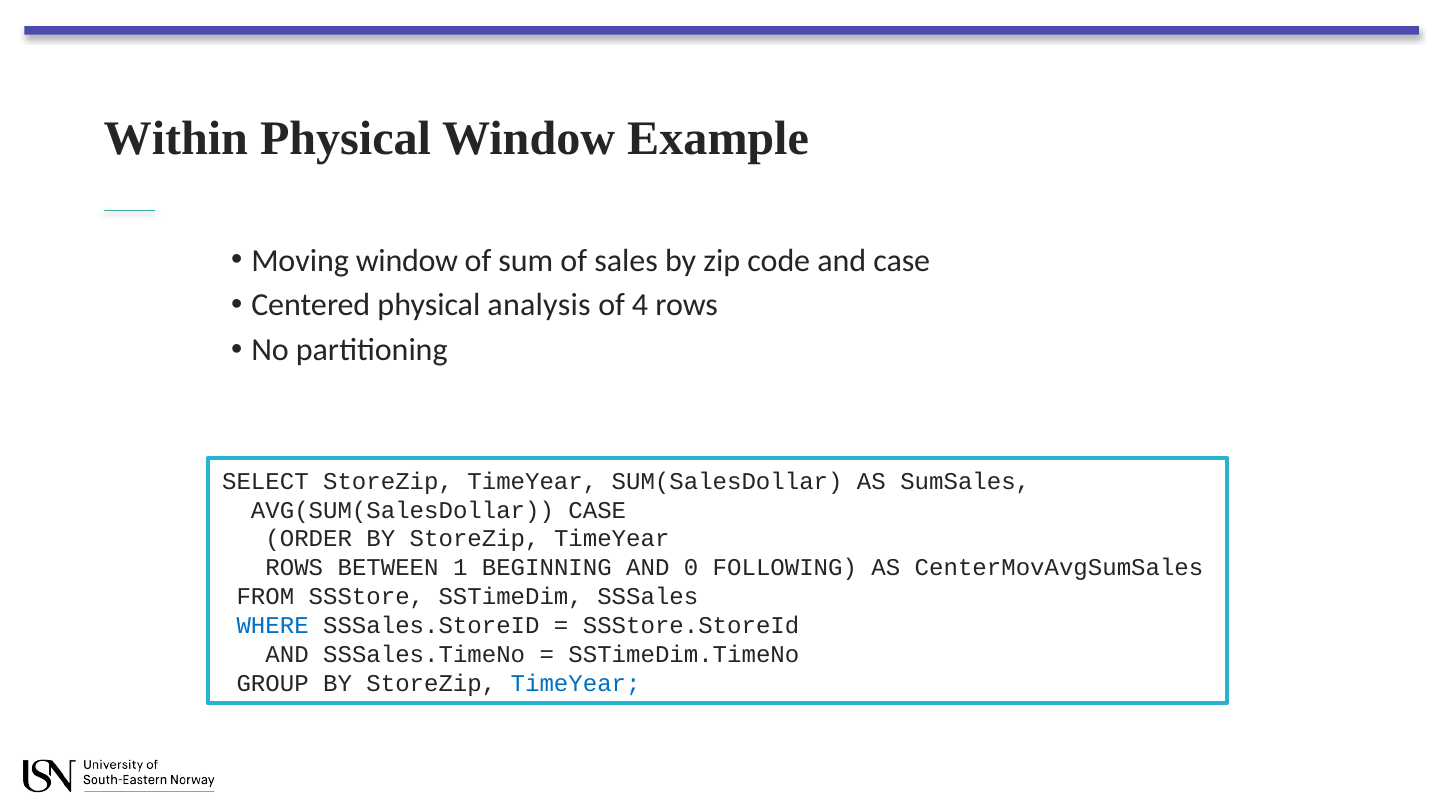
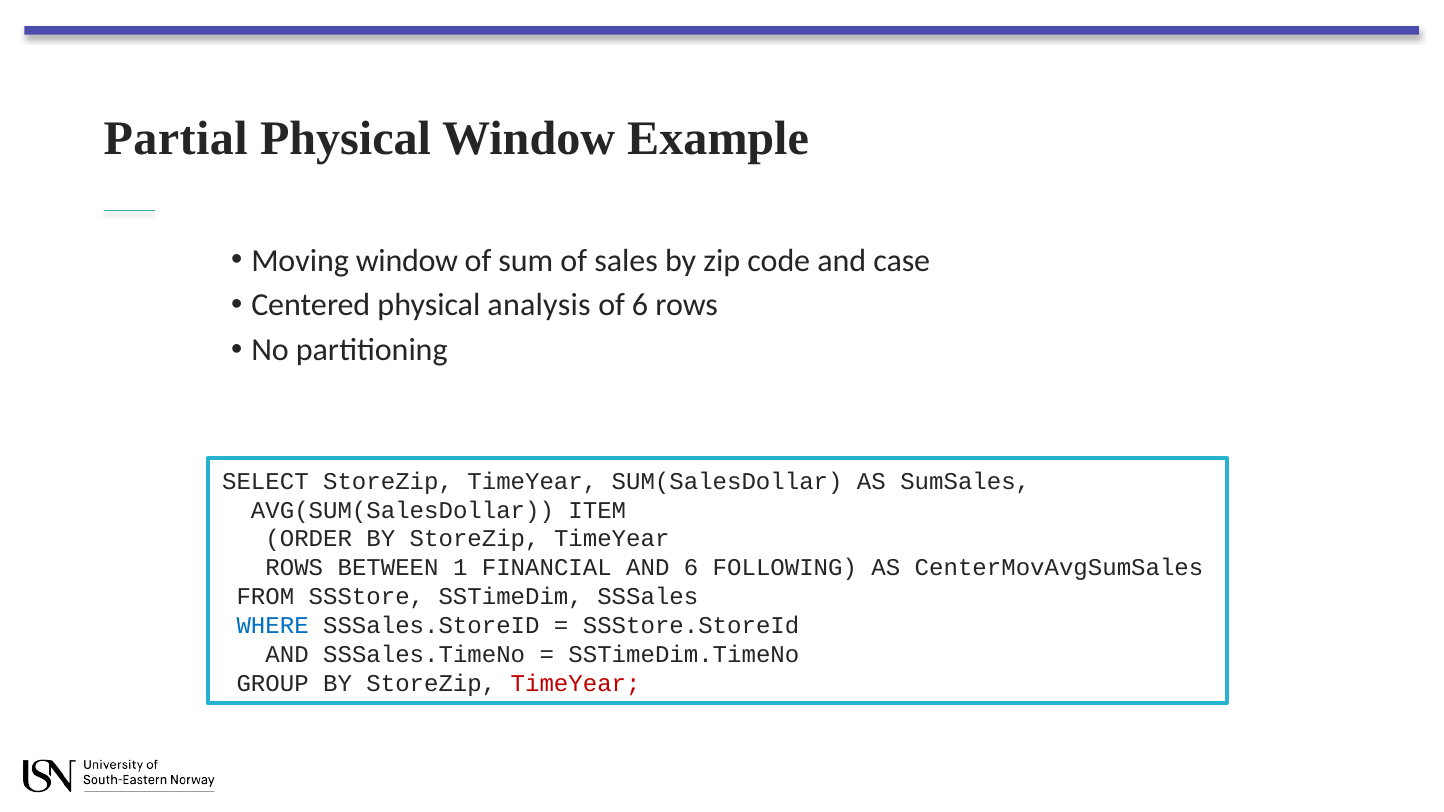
Within: Within -> Partial
of 4: 4 -> 6
AVG(SUM(SalesDollar CASE: CASE -> ITEM
BEGINNING: BEGINNING -> FINANCIAL
AND 0: 0 -> 6
TimeYear at (576, 684) colour: blue -> red
